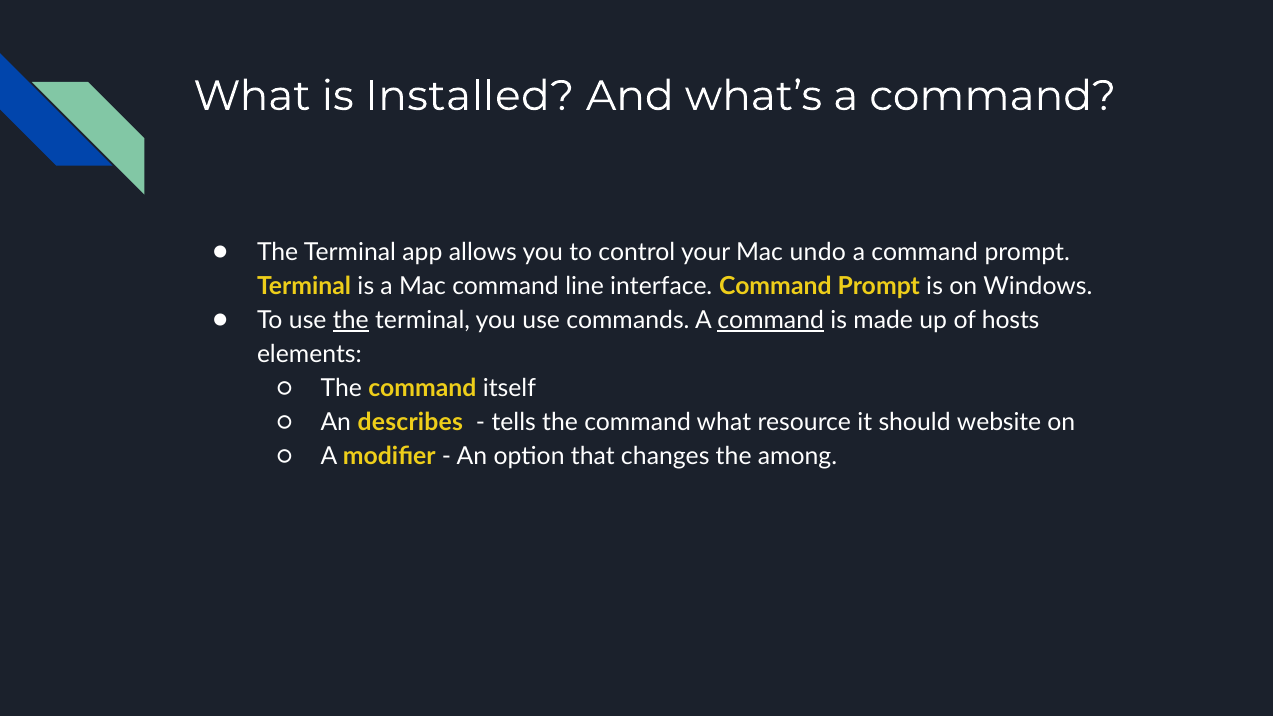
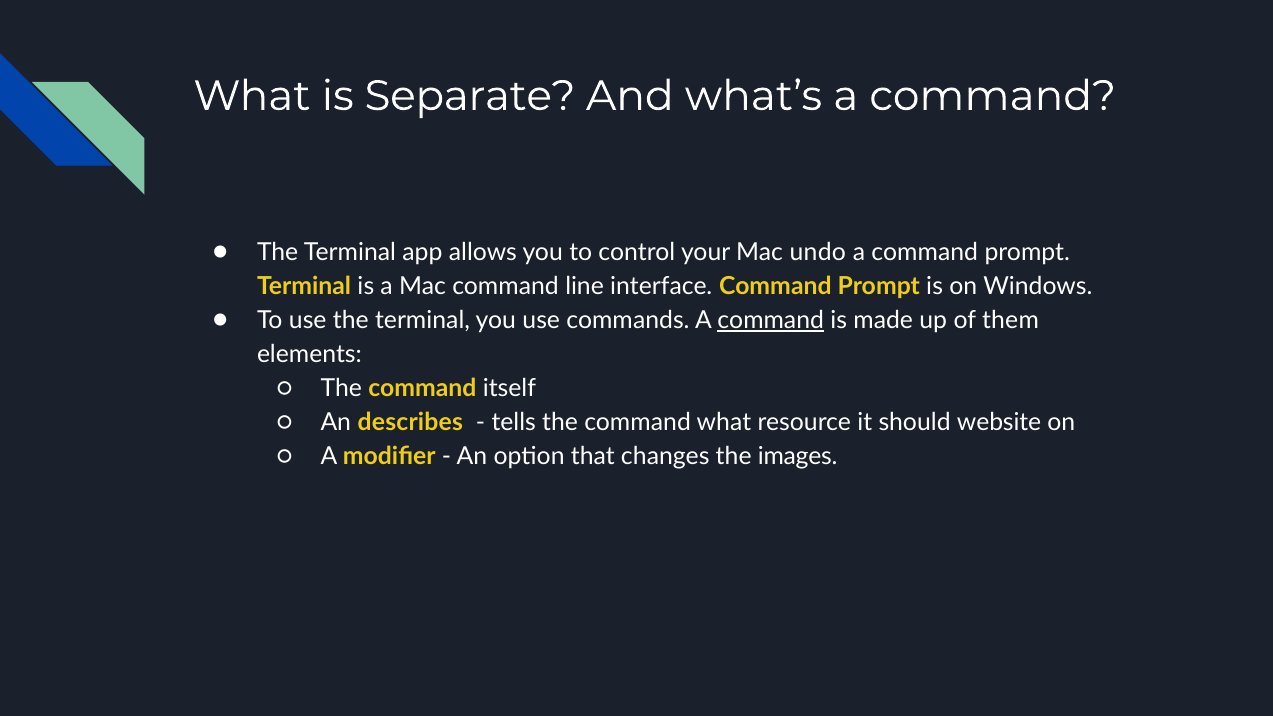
Installed: Installed -> Separate
the at (351, 320) underline: present -> none
hosts: hosts -> them
among: among -> images
